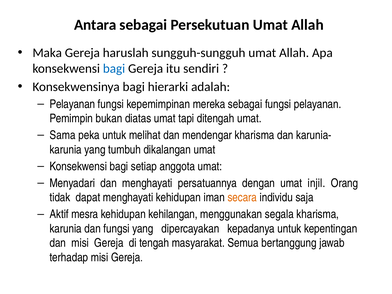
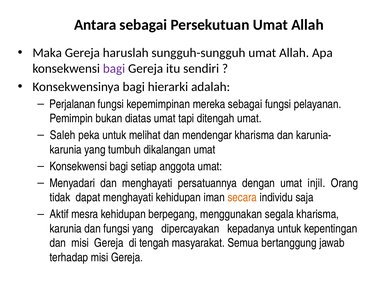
bagi at (114, 68) colour: blue -> purple
Pelayanan at (72, 104): Pelayanan -> Perjalanan
Sama: Sama -> Saleh
kehilangan: kehilangan -> berpegang
